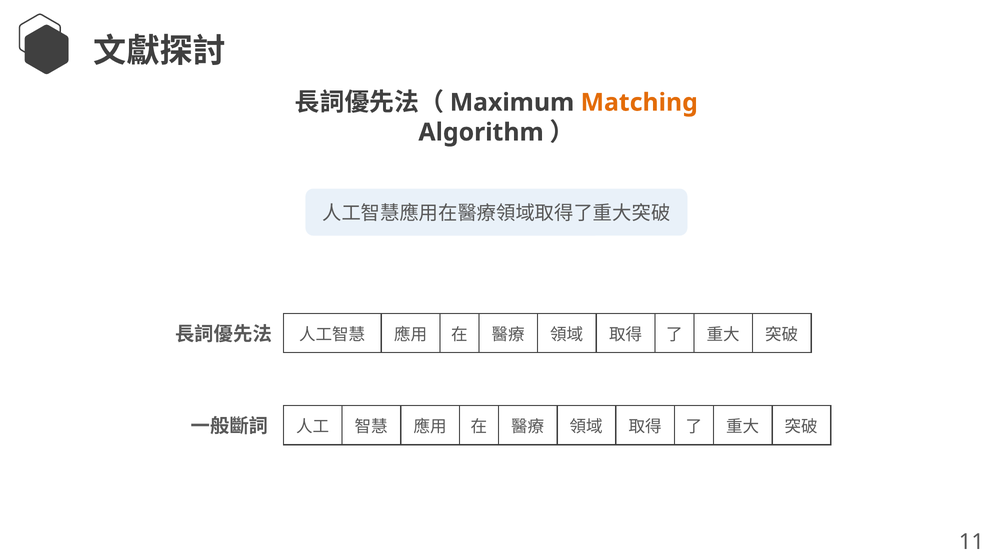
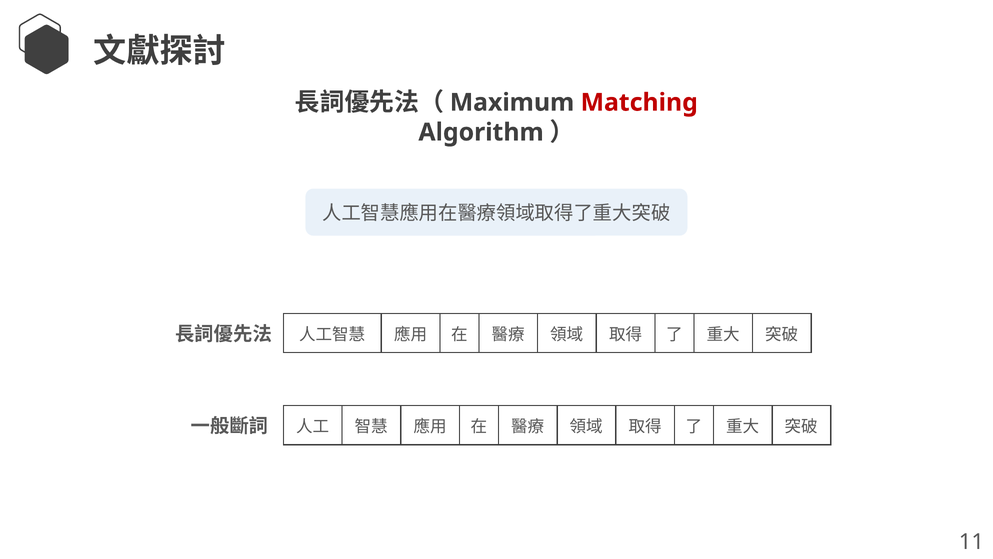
Matching colour: orange -> red
